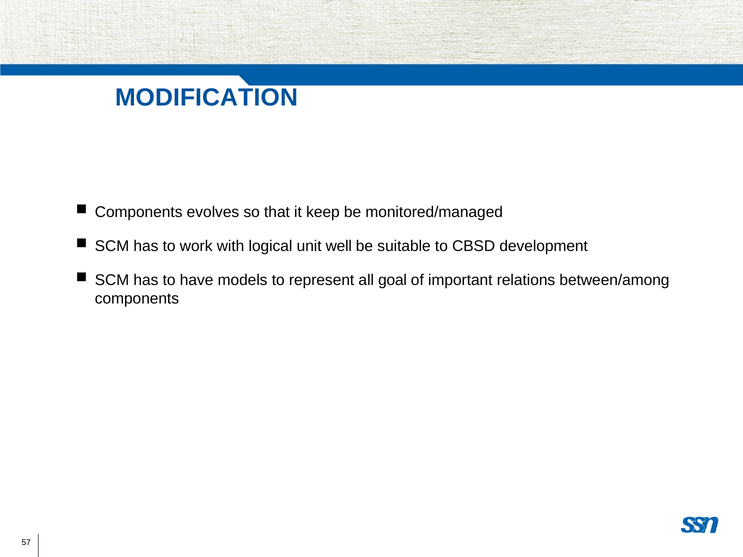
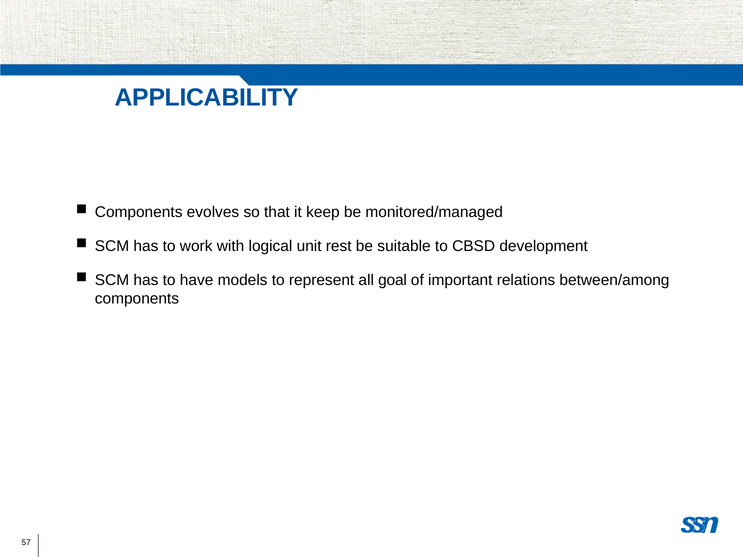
MODIFICATION: MODIFICATION -> APPLICABILITY
well: well -> rest
